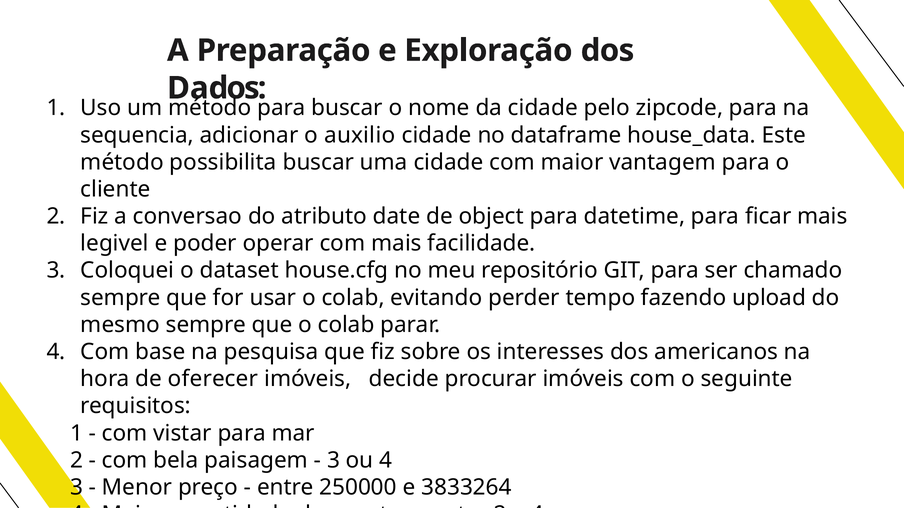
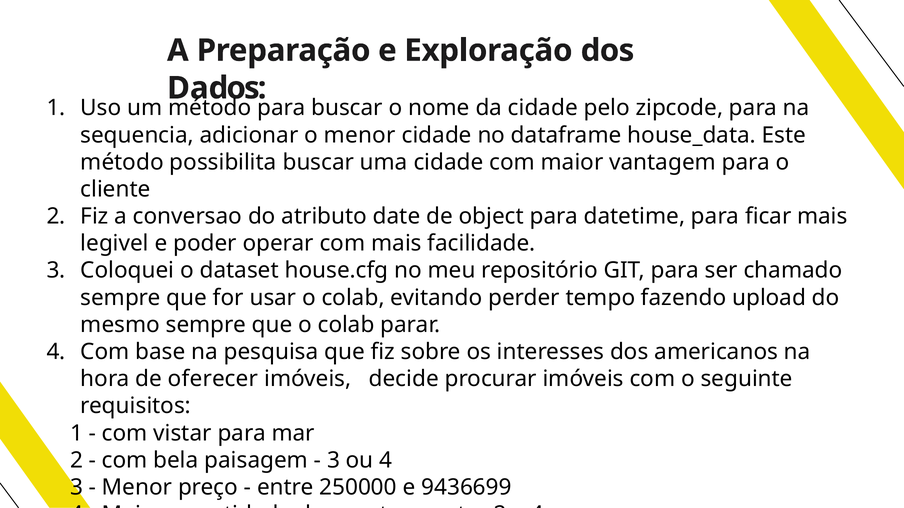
o auxilio: auxilio -> menor
3833264: 3833264 -> 9436699
